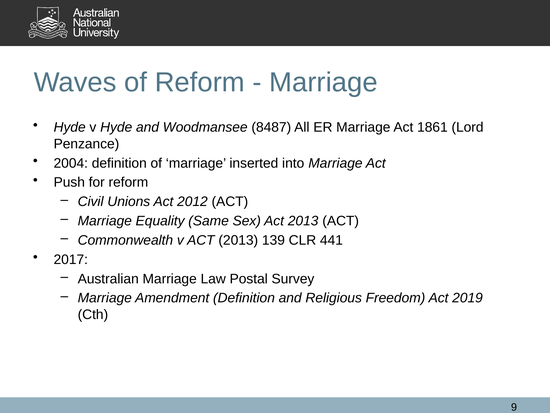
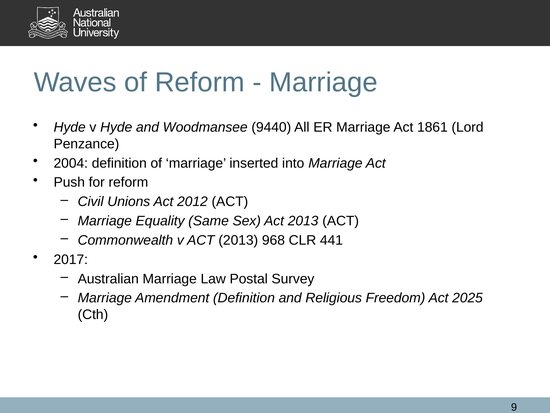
8487: 8487 -> 9440
139: 139 -> 968
2019: 2019 -> 2025
